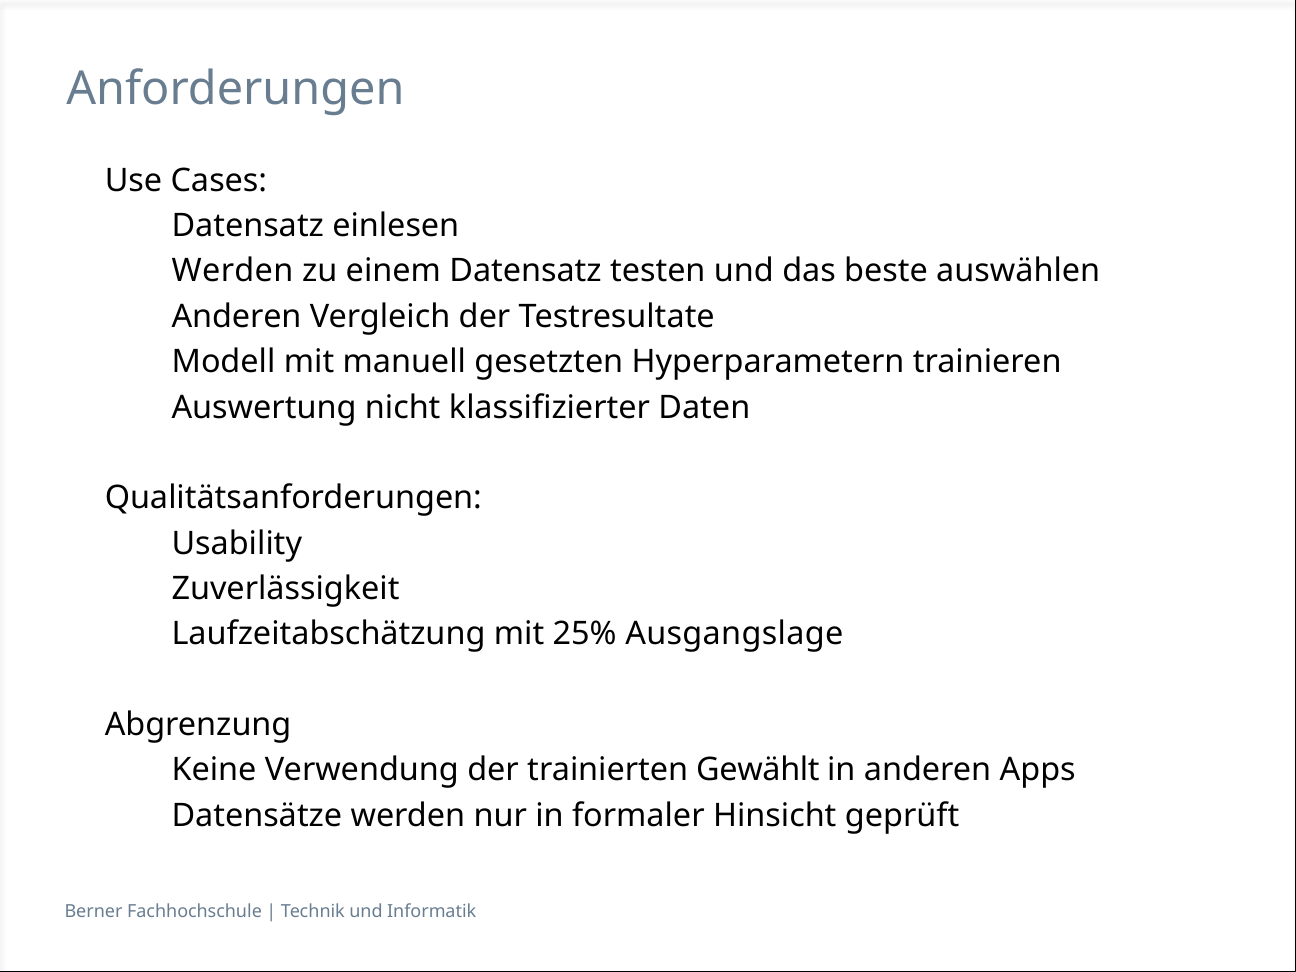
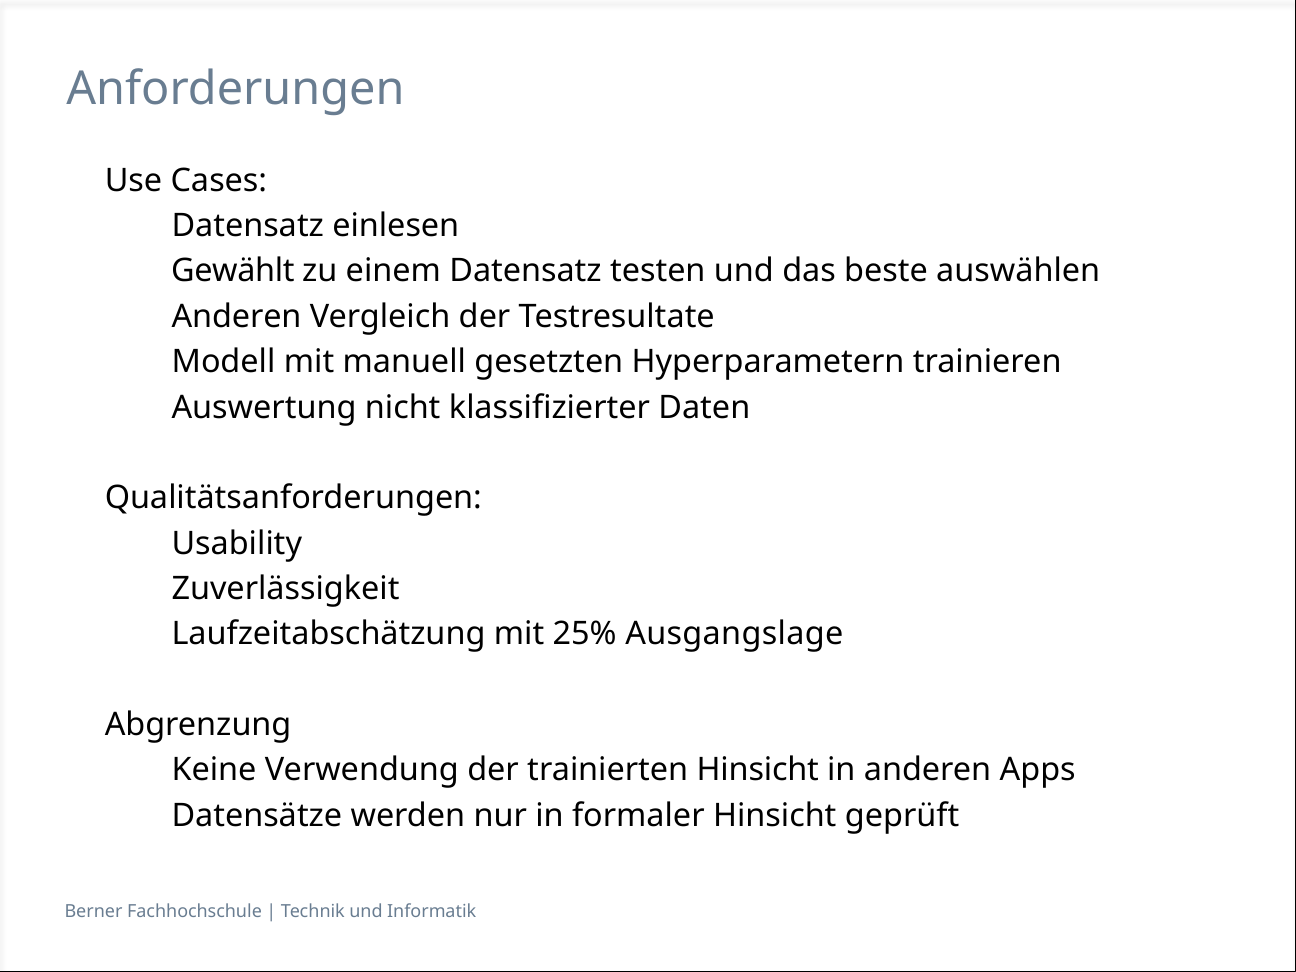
Werden at (233, 271): Werden -> Gewählt
trainierten Gewählt: Gewählt -> Hinsicht
